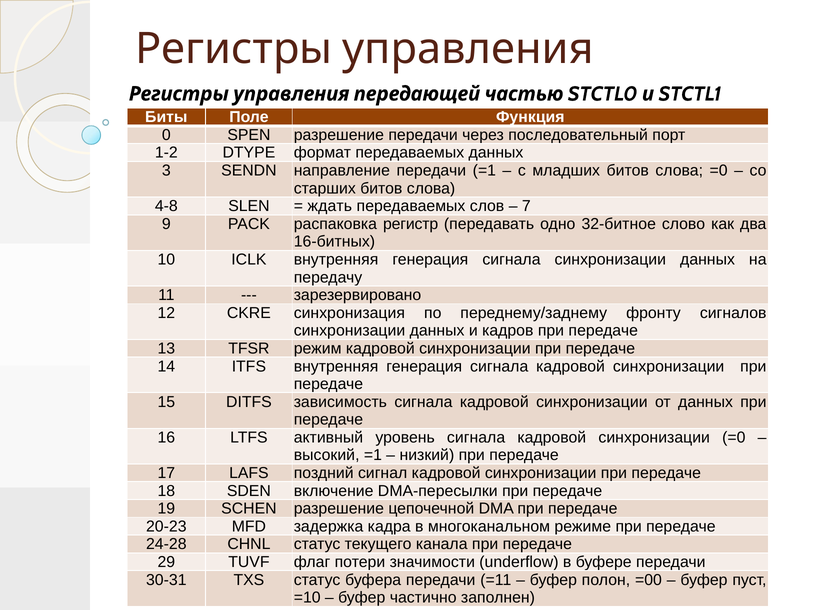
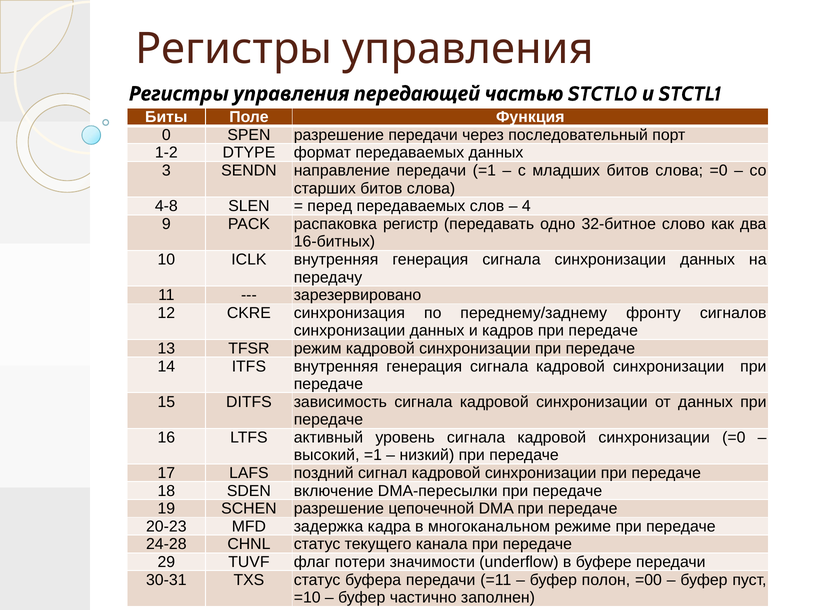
ждать: ждать -> перед
7: 7 -> 4
